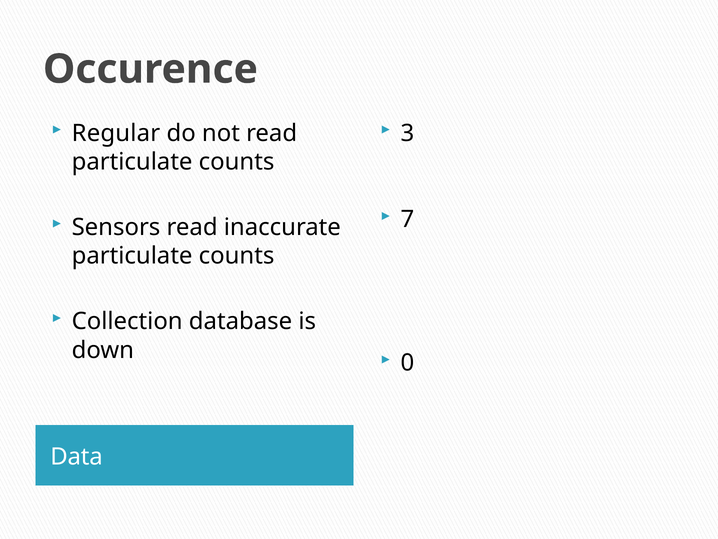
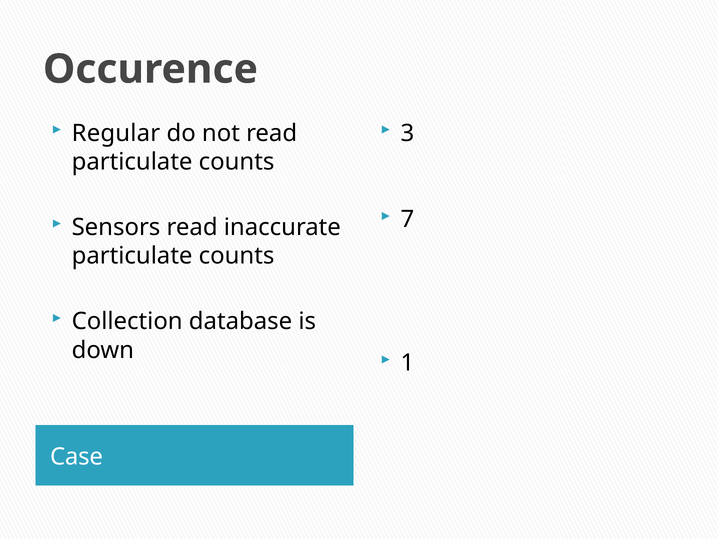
0: 0 -> 1
Data: Data -> Case
